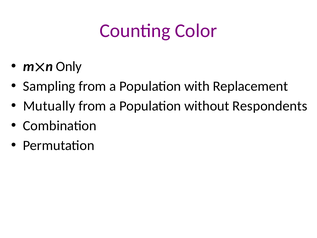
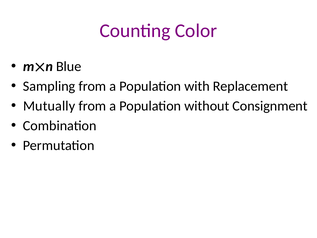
Only: Only -> Blue
Respondents: Respondents -> Consignment
